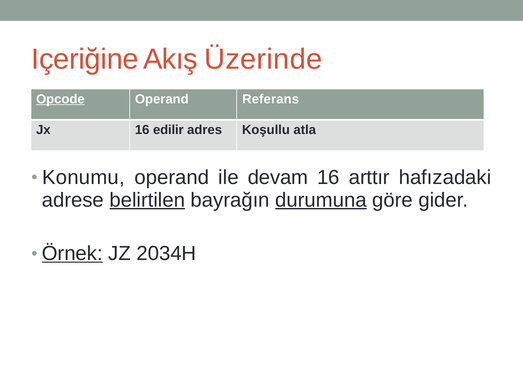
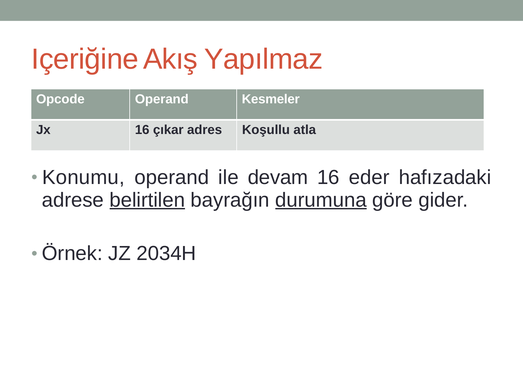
Üzerinde: Üzerinde -> Yapılmaz
Opcode underline: present -> none
Referans: Referans -> Kesmeler
edilir: edilir -> çıkar
arttır: arttır -> eder
Örnek underline: present -> none
